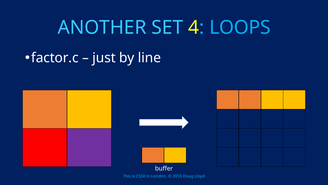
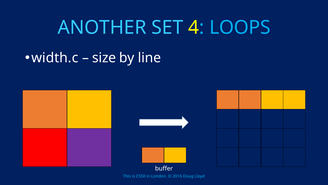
factor.c: factor.c -> width.c
just: just -> size
